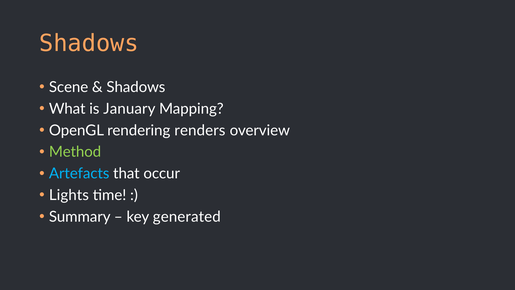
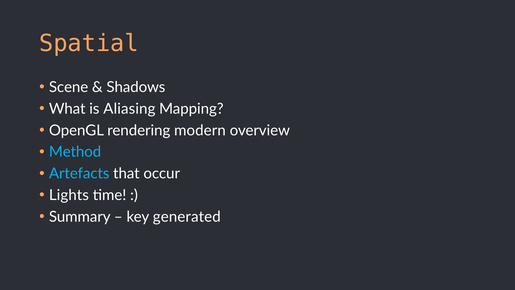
Shadows at (89, 43): Shadows -> Spatial
January: January -> Aliasing
renders: renders -> modern
Method colour: light green -> light blue
